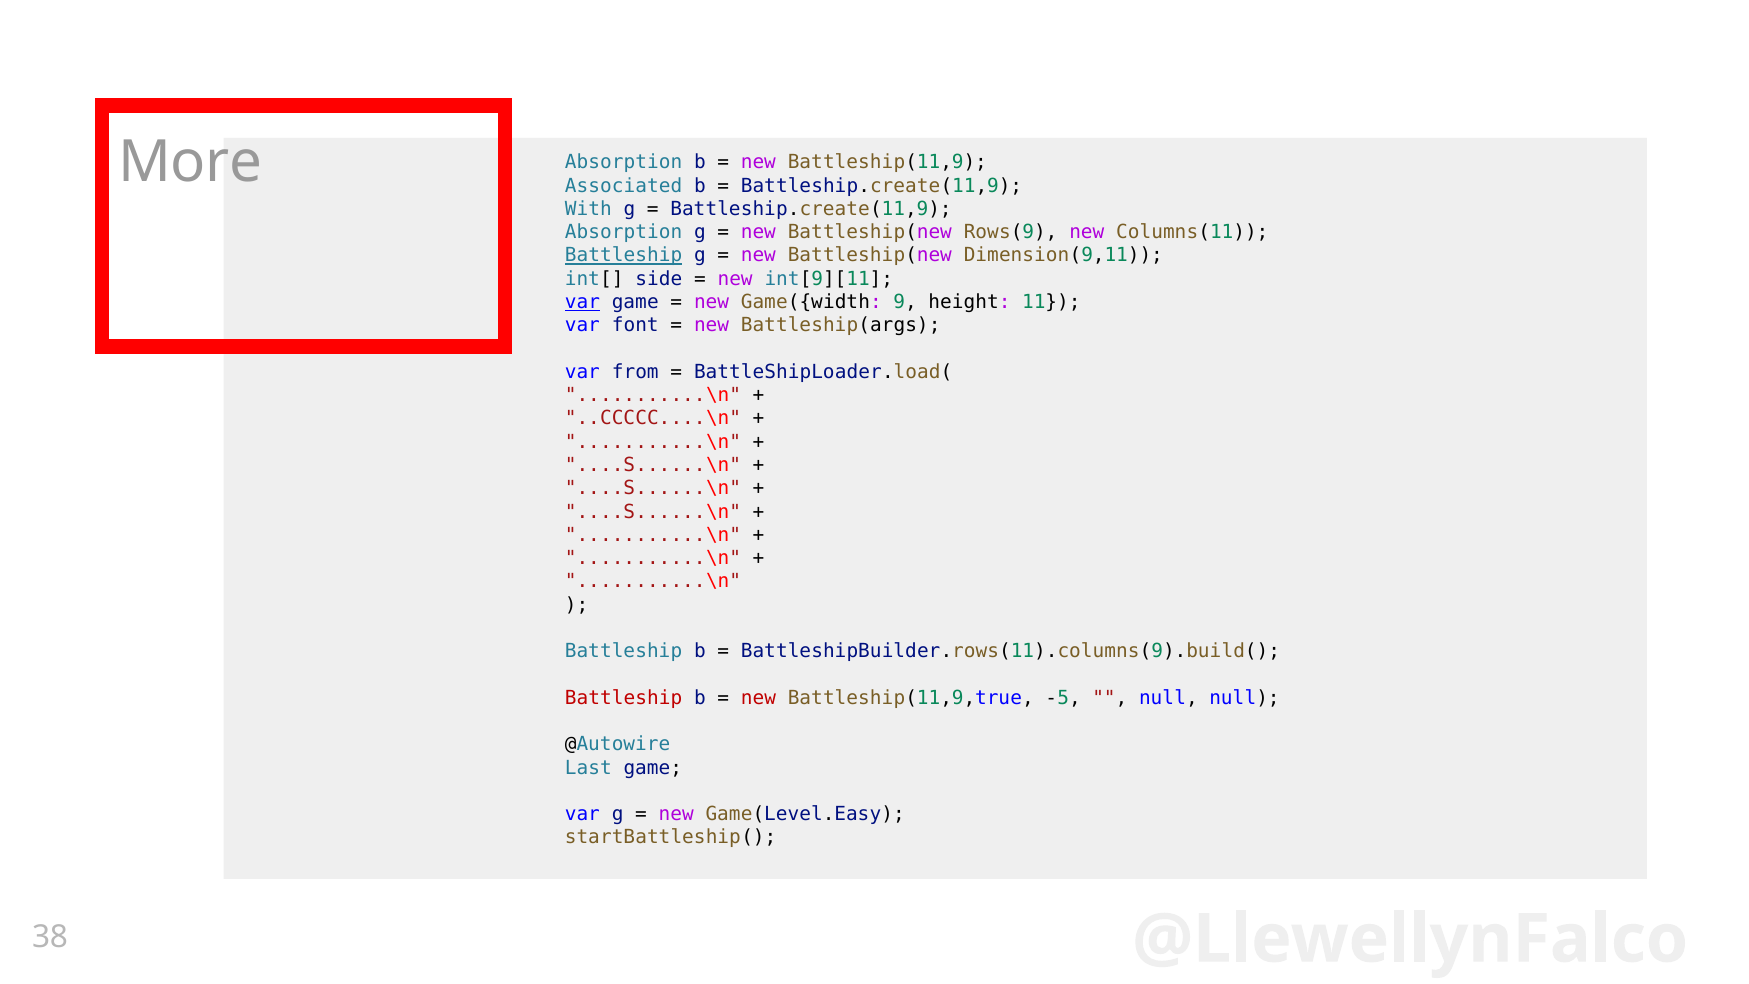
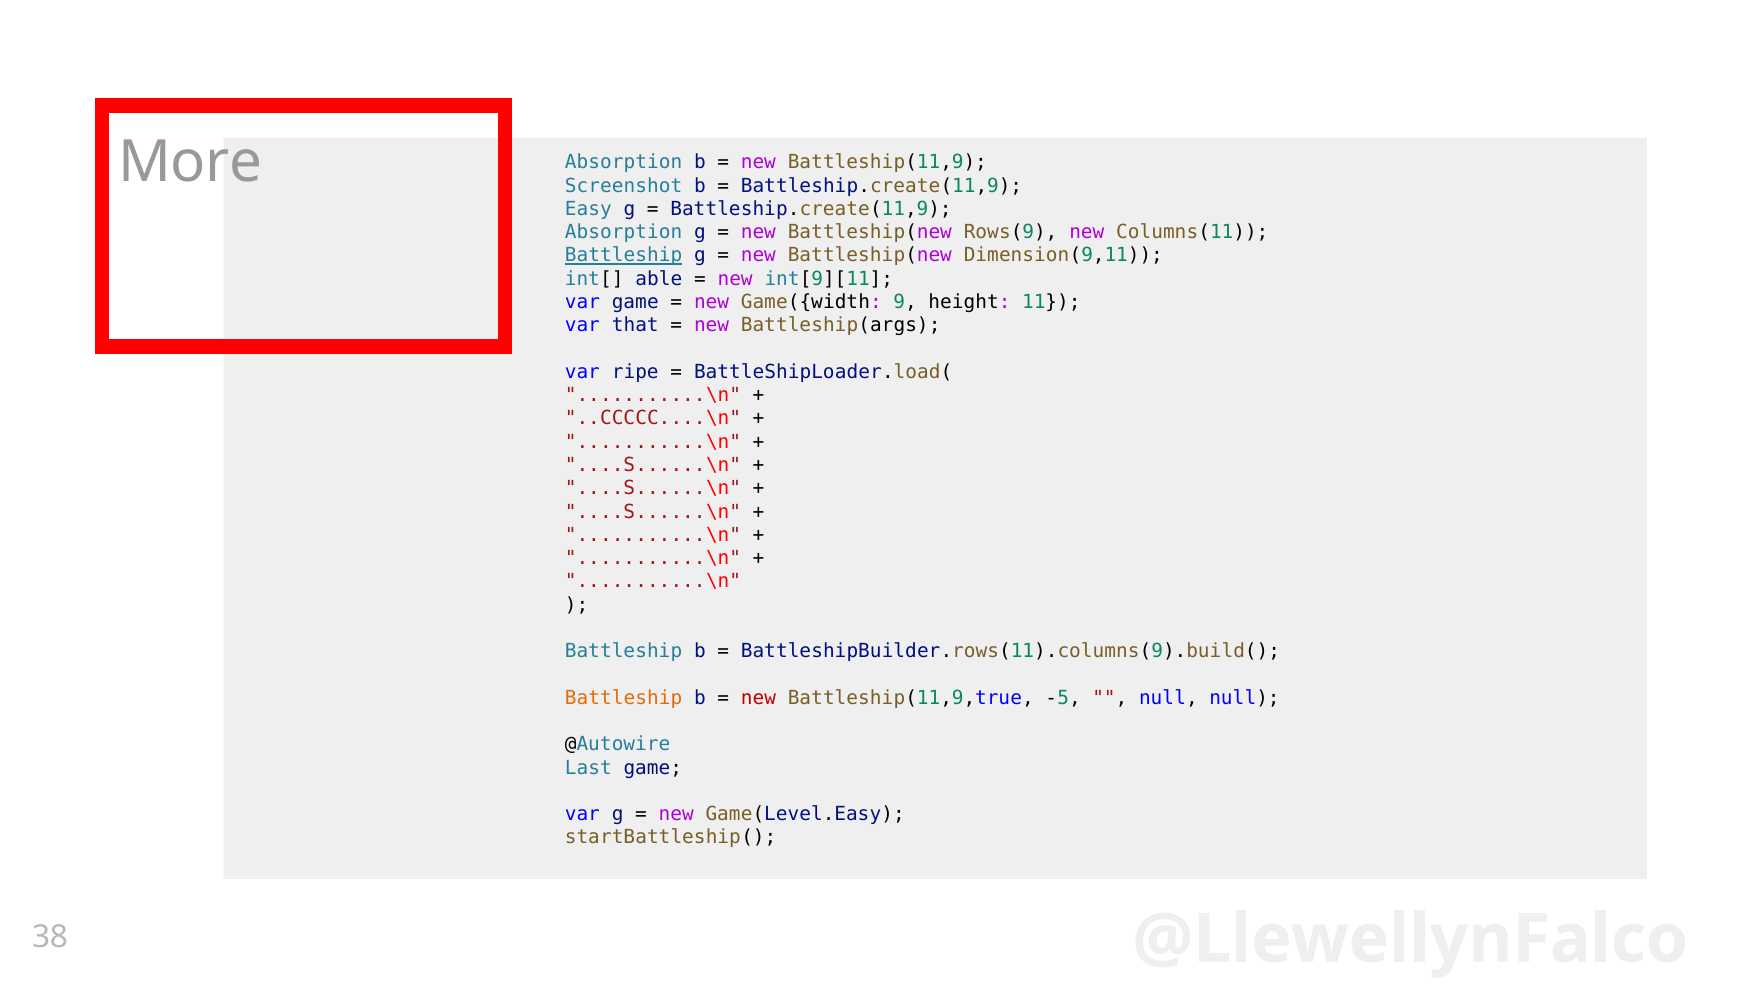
Associated: Associated -> Screenshot
With: With -> Easy
side: side -> able
var at (582, 302) underline: present -> none
font: font -> that
from: from -> ripe
Battleship at (624, 698) colour: red -> orange
